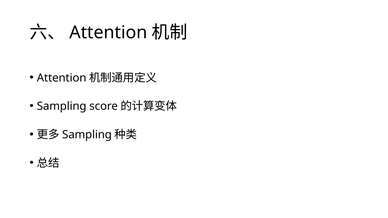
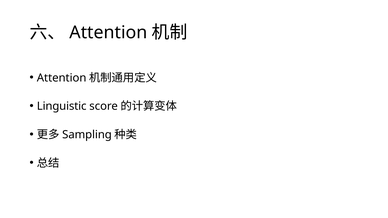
Sampling at (62, 106): Sampling -> Linguistic
